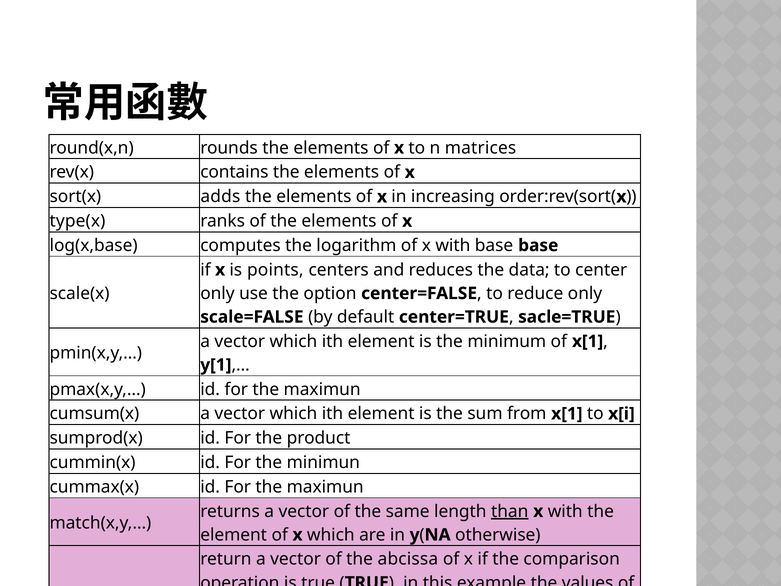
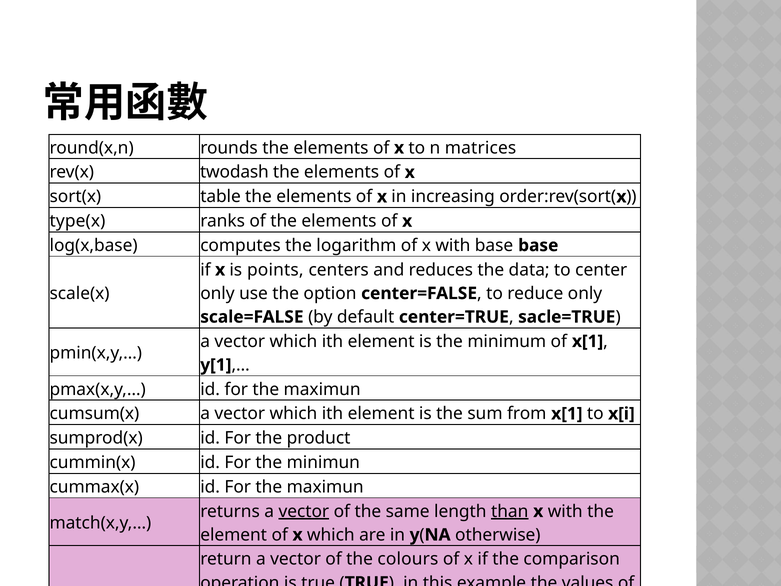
contains: contains -> twodash
adds: adds -> table
vector at (304, 511) underline: none -> present
abcissa: abcissa -> colours
